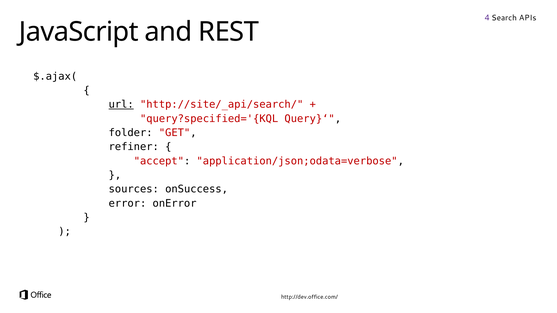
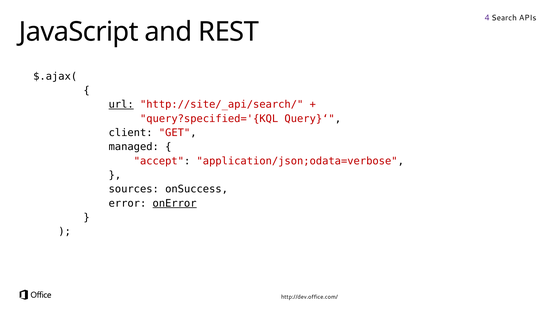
folder: folder -> client
refiner: refiner -> managed
onError underline: none -> present
